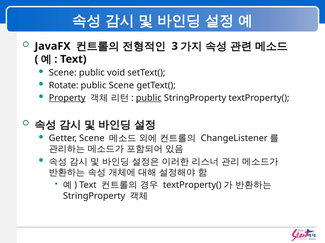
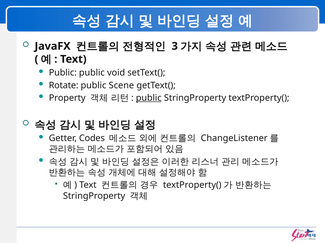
Scene at (63, 73): Scene -> Public
Property underline: present -> none
Getter Scene: Scene -> Codes
